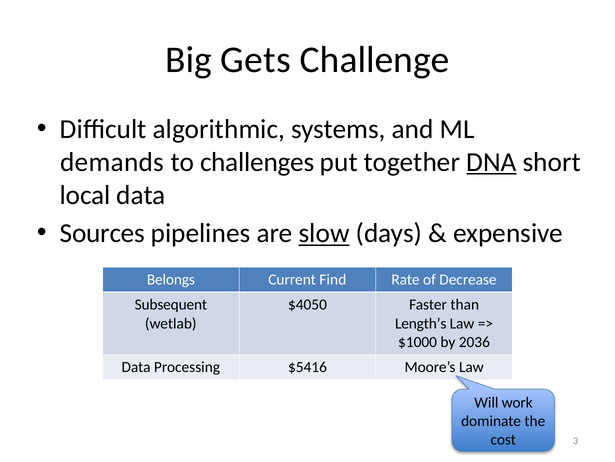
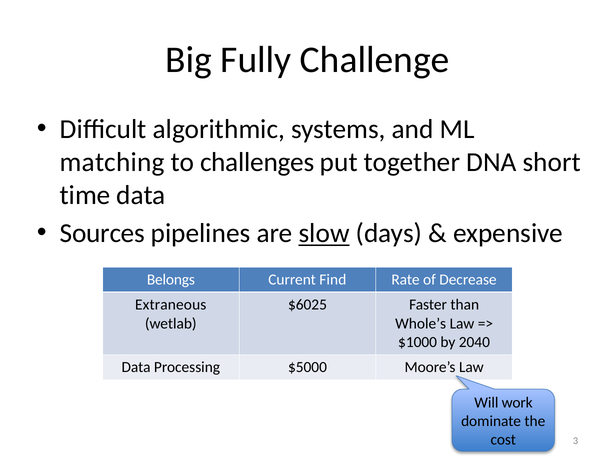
Gets: Gets -> Fully
demands: demands -> matching
DNA underline: present -> none
local: local -> time
Subsequent: Subsequent -> Extraneous
$4050: $4050 -> $6025
Length’s: Length’s -> Whole’s
2036: 2036 -> 2040
$5416: $5416 -> $5000
